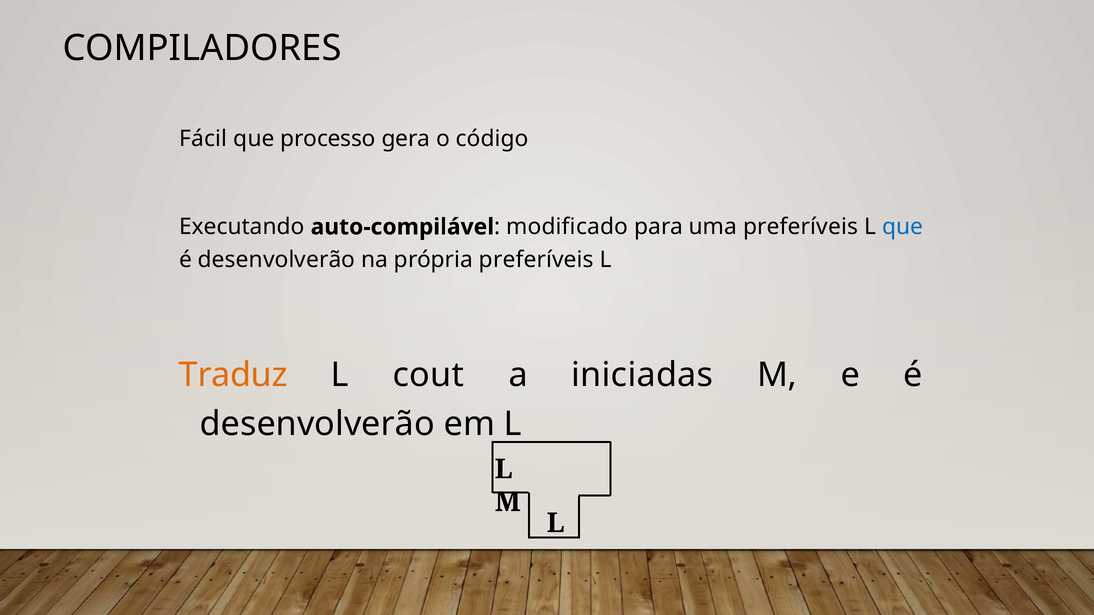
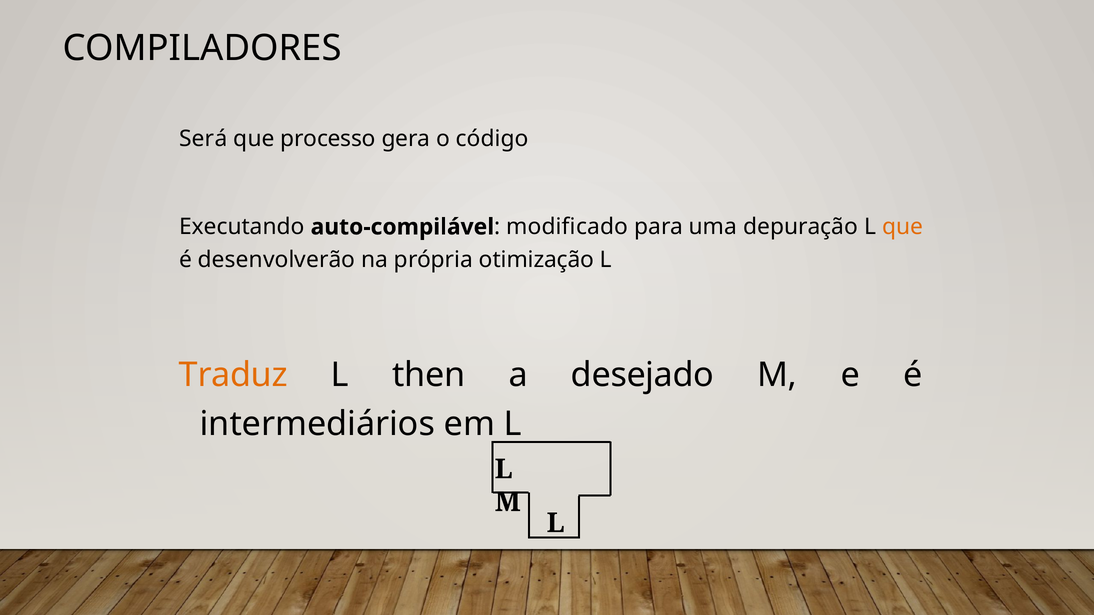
Fácil: Fácil -> Será
uma preferíveis: preferíveis -> depuração
que at (903, 227) colour: blue -> orange
própria preferíveis: preferíveis -> otimização
cout: cout -> then
iniciadas: iniciadas -> desejado
desenvolverão at (317, 424): desenvolverão -> intermediários
